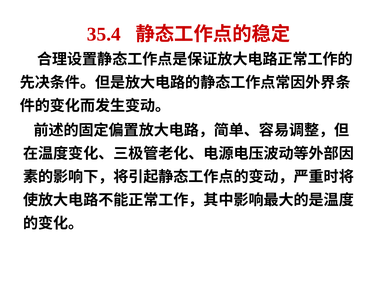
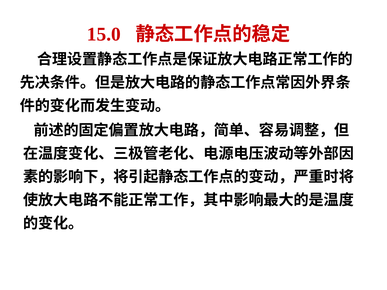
35.4: 35.4 -> 15.0
